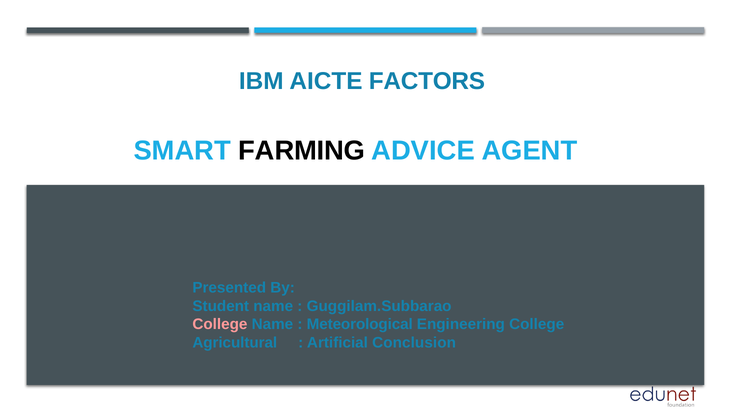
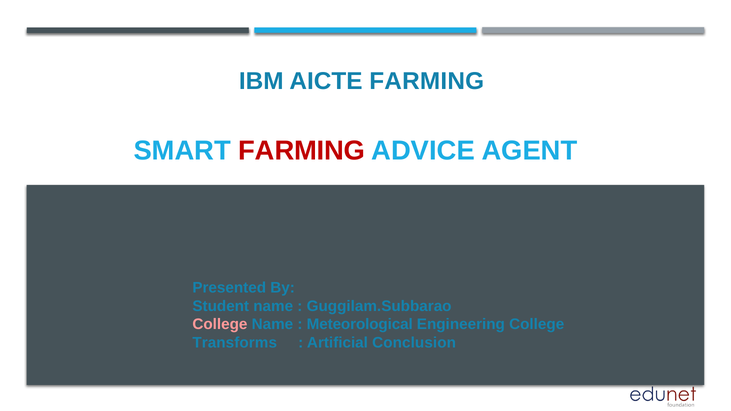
AICTE FACTORS: FACTORS -> FARMING
FARMING at (302, 151) colour: black -> red
Agricultural: Agricultural -> Transforms
